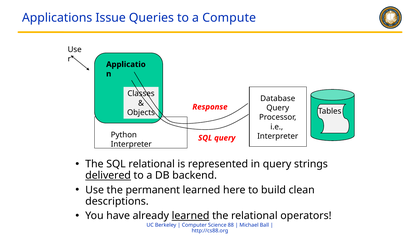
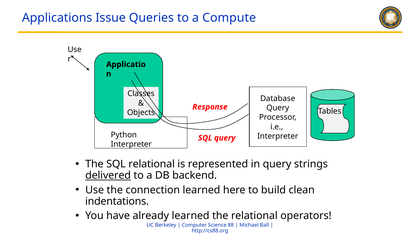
permanent: permanent -> connection
descriptions: descriptions -> indentations
learned at (191, 216) underline: present -> none
